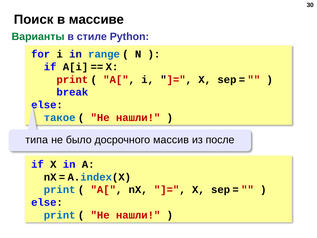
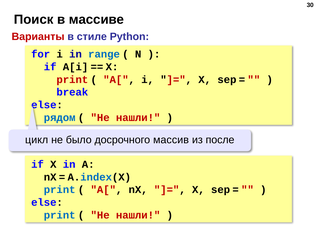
Варианты colour: green -> red
такое: такое -> рядом
типа: типа -> цикл
